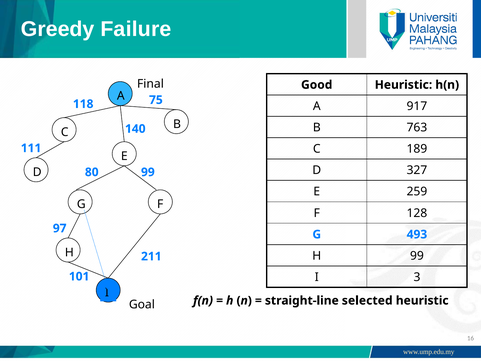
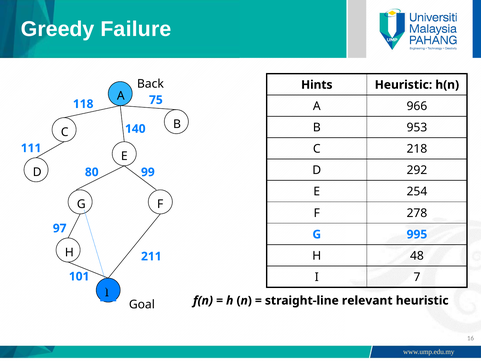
Final: Final -> Back
Good: Good -> Hints
917: 917 -> 966
763: 763 -> 953
189: 189 -> 218
327: 327 -> 292
259: 259 -> 254
128: 128 -> 278
493: 493 -> 995
H 99: 99 -> 48
3: 3 -> 7
selected: selected -> relevant
